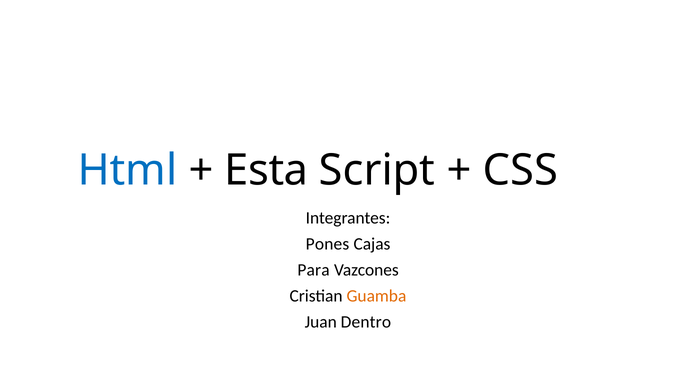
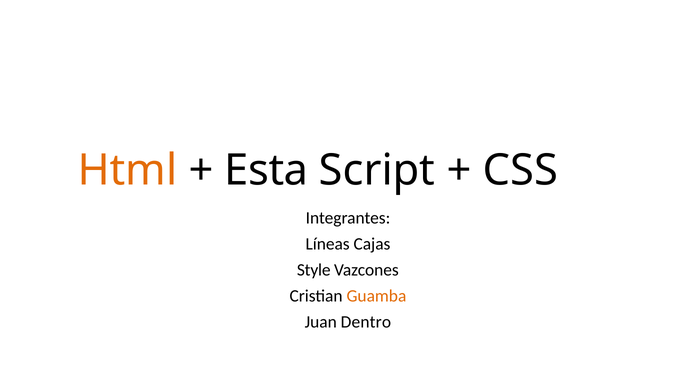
Html colour: blue -> orange
Pones: Pones -> Líneas
Para: Para -> Style
